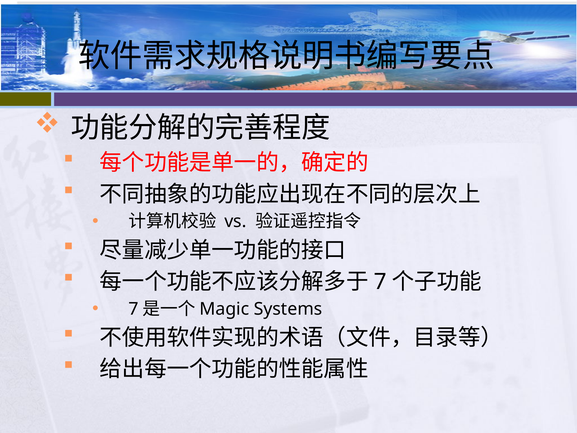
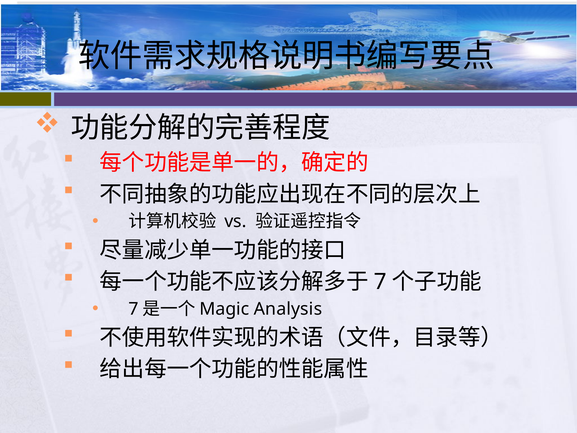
Systems: Systems -> Analysis
